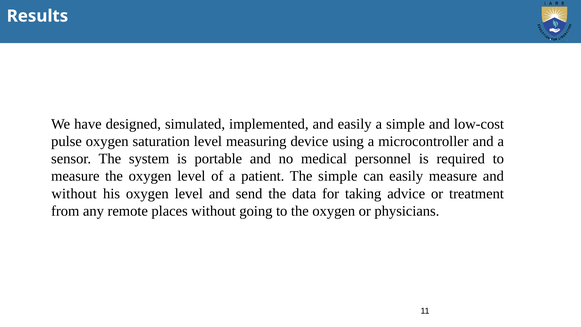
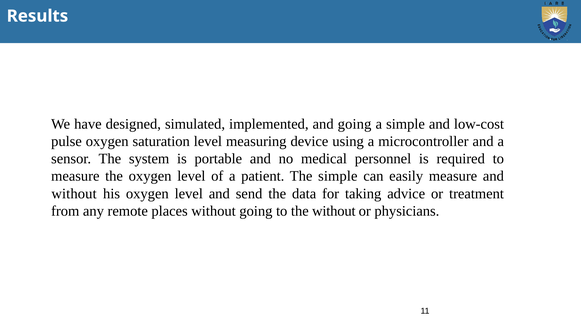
and easily: easily -> going
to the oxygen: oxygen -> without
